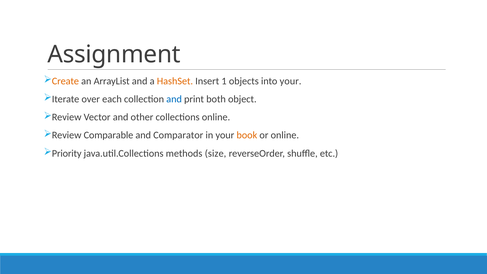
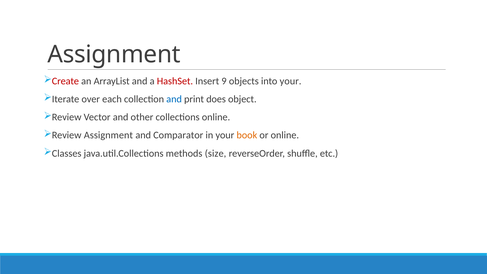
Create colour: orange -> red
HashSet colour: orange -> red
1: 1 -> 9
both: both -> does
Review Comparable: Comparable -> Assignment
Priority: Priority -> Classes
